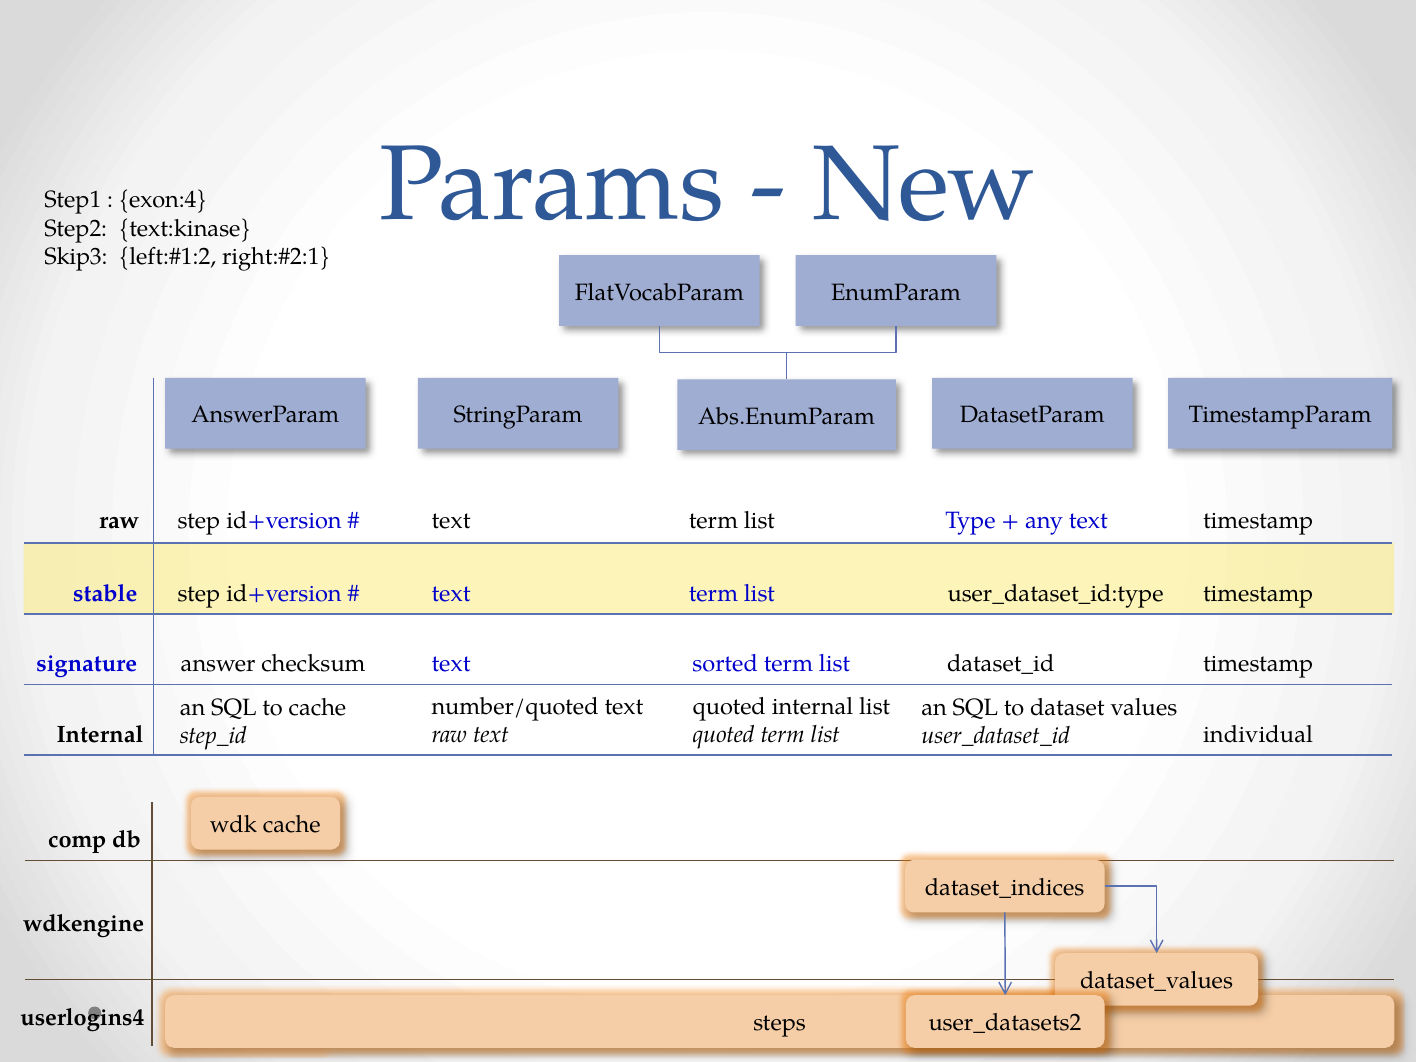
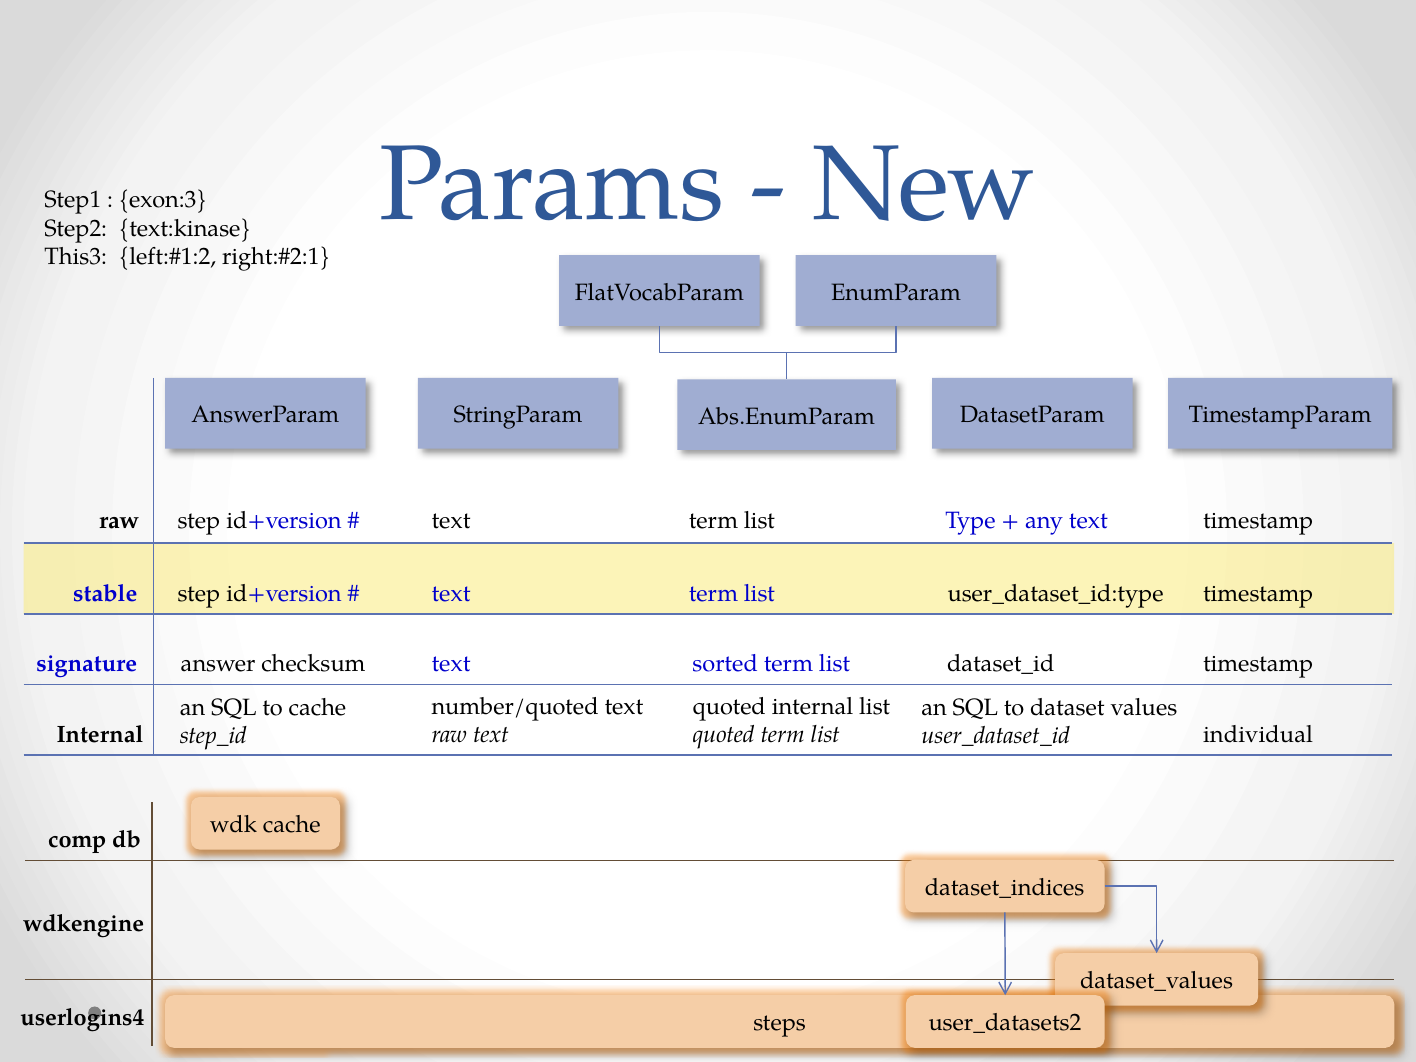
exon:4: exon:4 -> exon:3
Skip3: Skip3 -> This3
